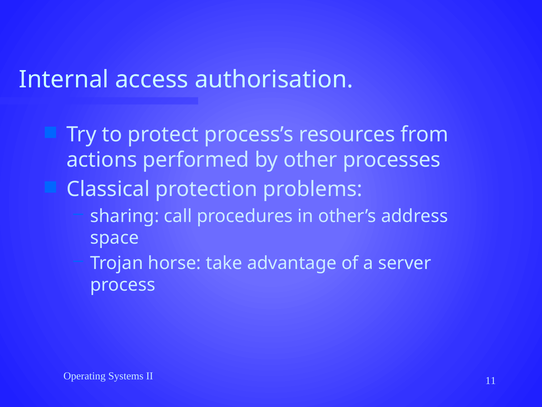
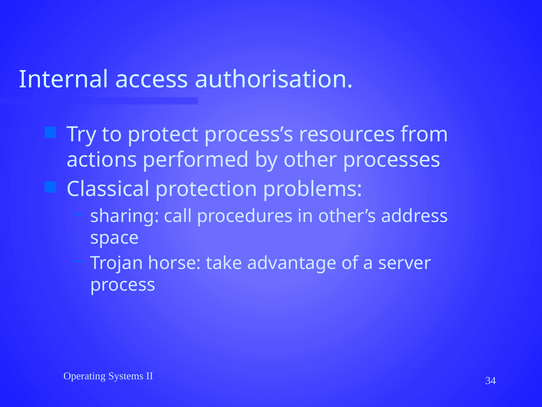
11: 11 -> 34
